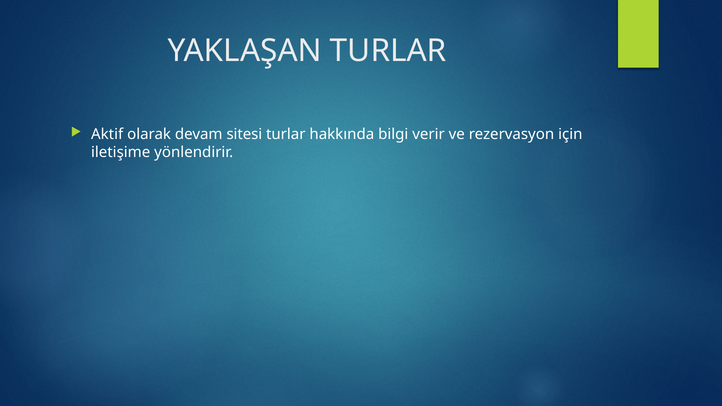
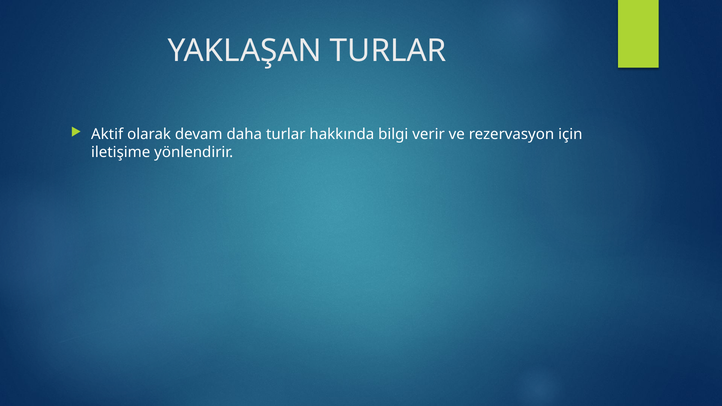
sitesi: sitesi -> daha
